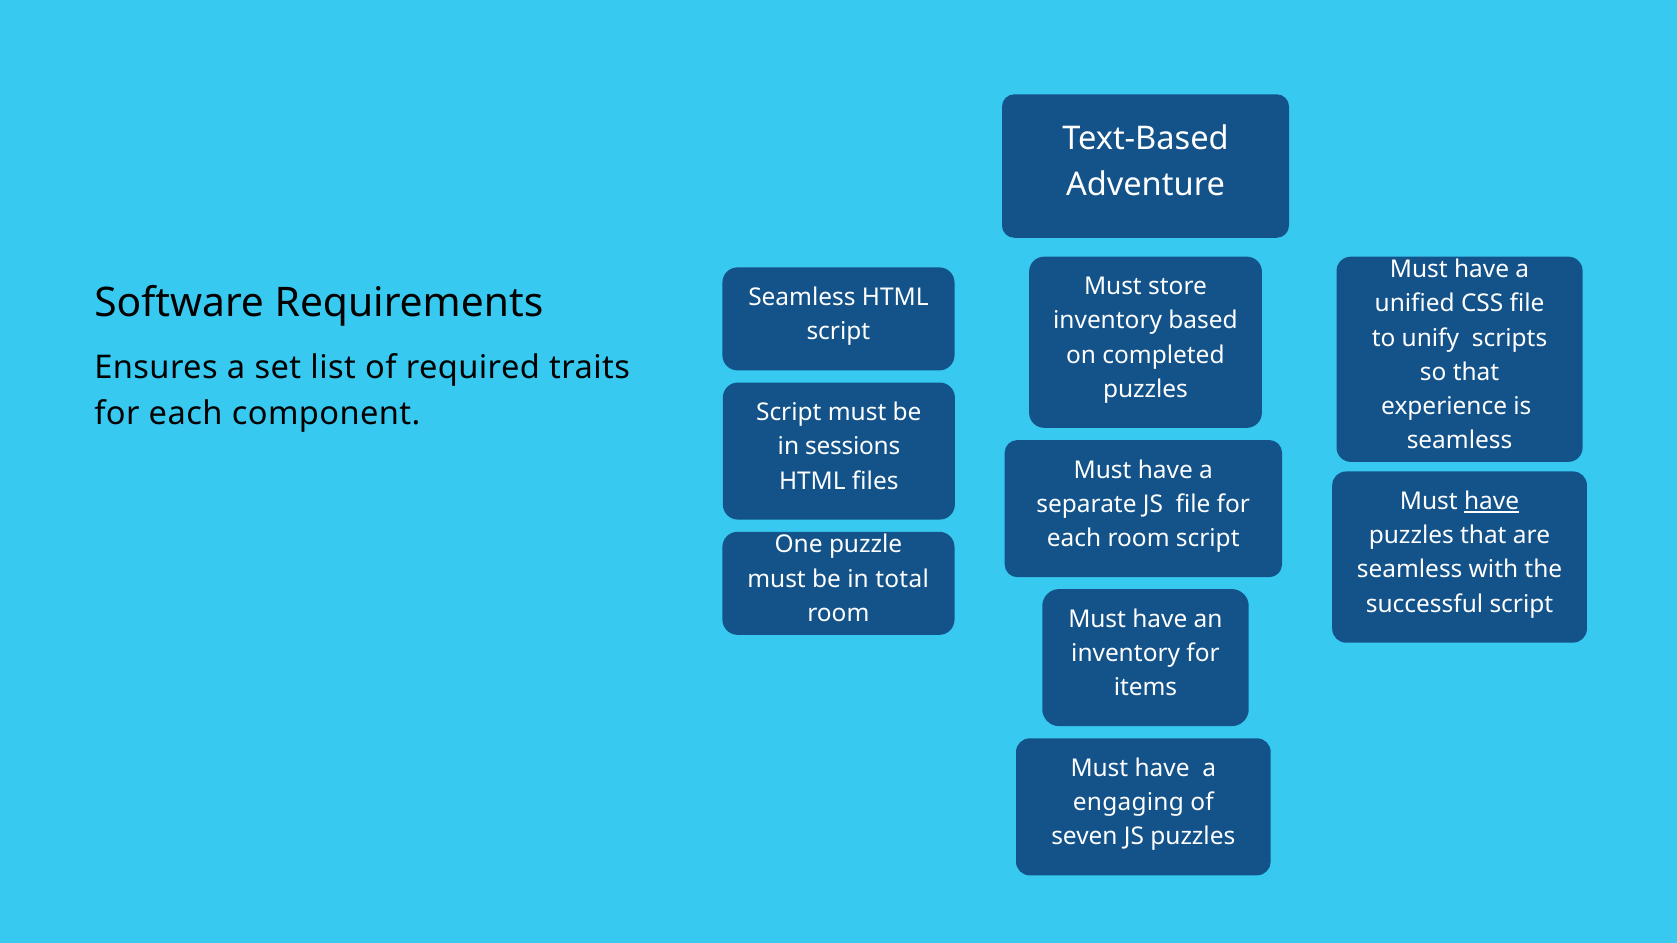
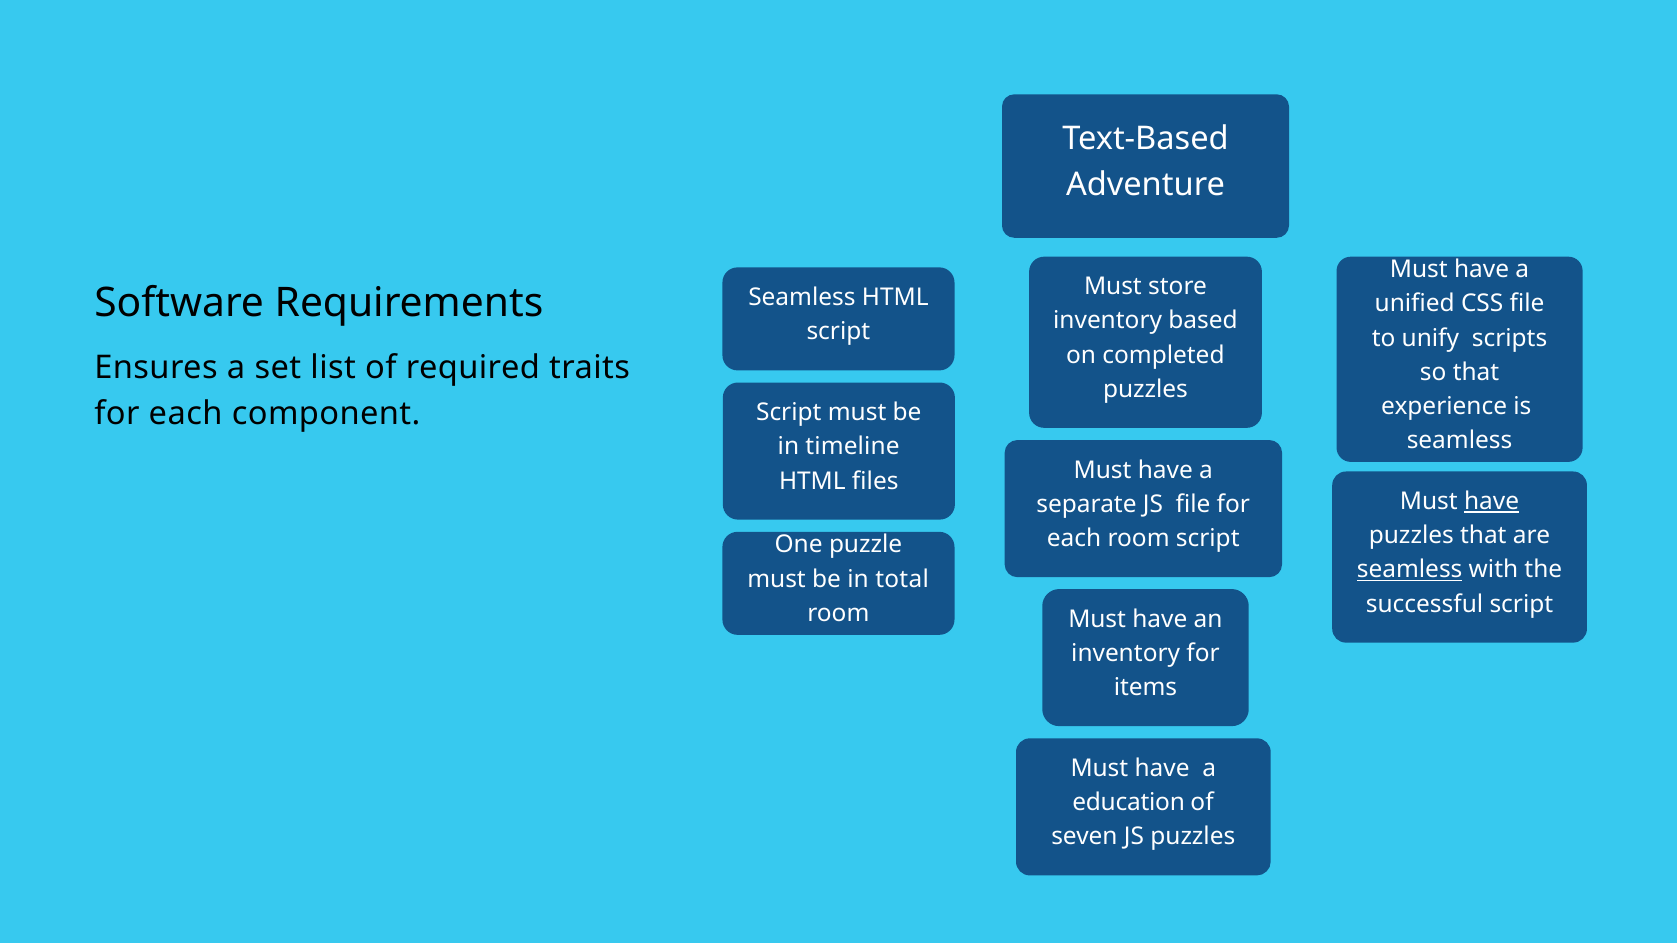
sessions: sessions -> timeline
seamless at (1410, 570) underline: none -> present
engaging: engaging -> education
